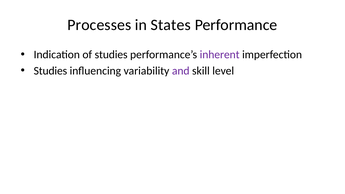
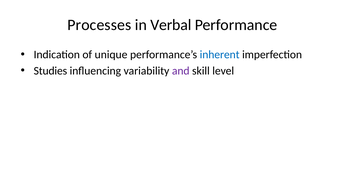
States: States -> Verbal
of studies: studies -> unique
inherent colour: purple -> blue
